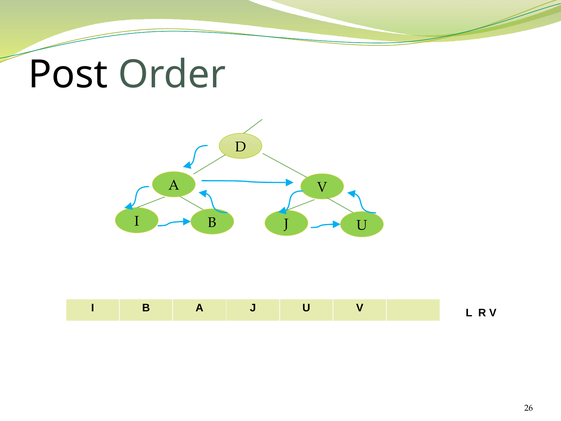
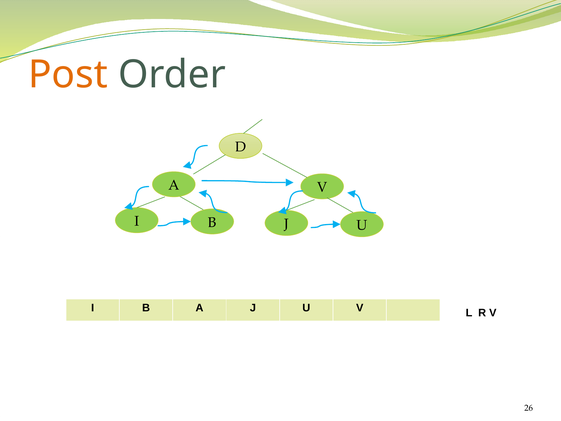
Post colour: black -> orange
